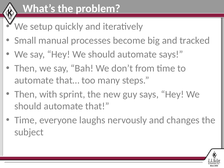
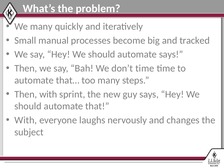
We setup: setup -> many
don’t from: from -> time
Time at (26, 120): Time -> With
